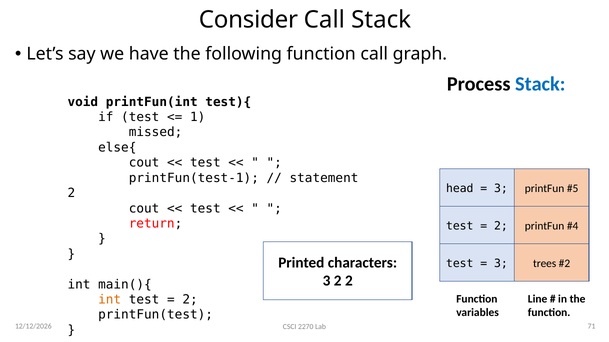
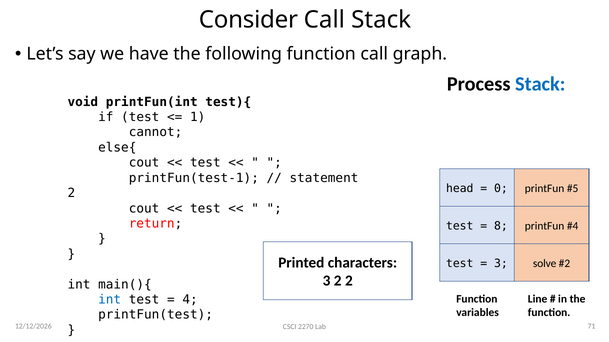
missed: missed -> cannot
3 at (501, 189): 3 -> 0
2 at (501, 226): 2 -> 8
trees: trees -> solve
int at (110, 300) colour: orange -> blue
2 at (190, 300): 2 -> 4
